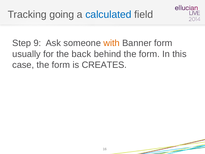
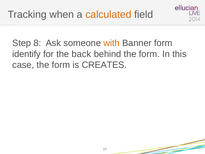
going: going -> when
calculated colour: blue -> orange
9: 9 -> 8
usually: usually -> identify
